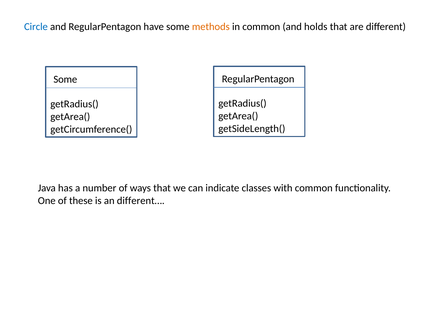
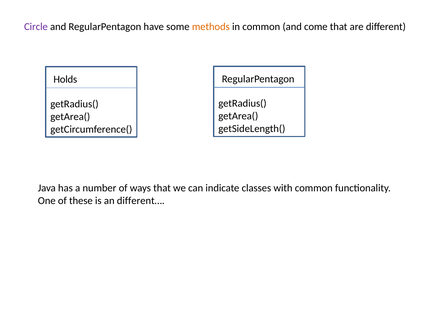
Circle colour: blue -> purple
holds: holds -> come
Some at (65, 79): Some -> Holds
